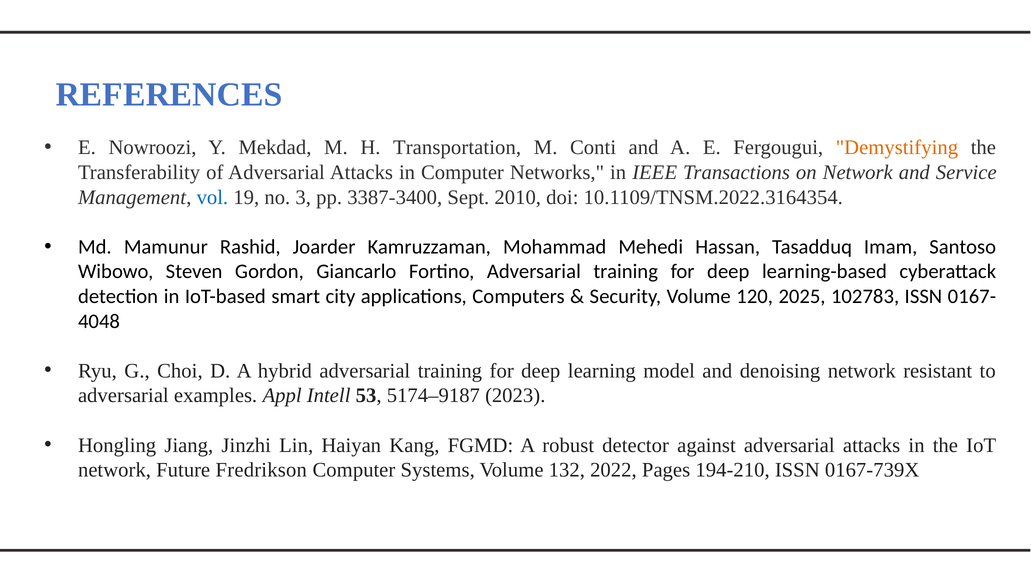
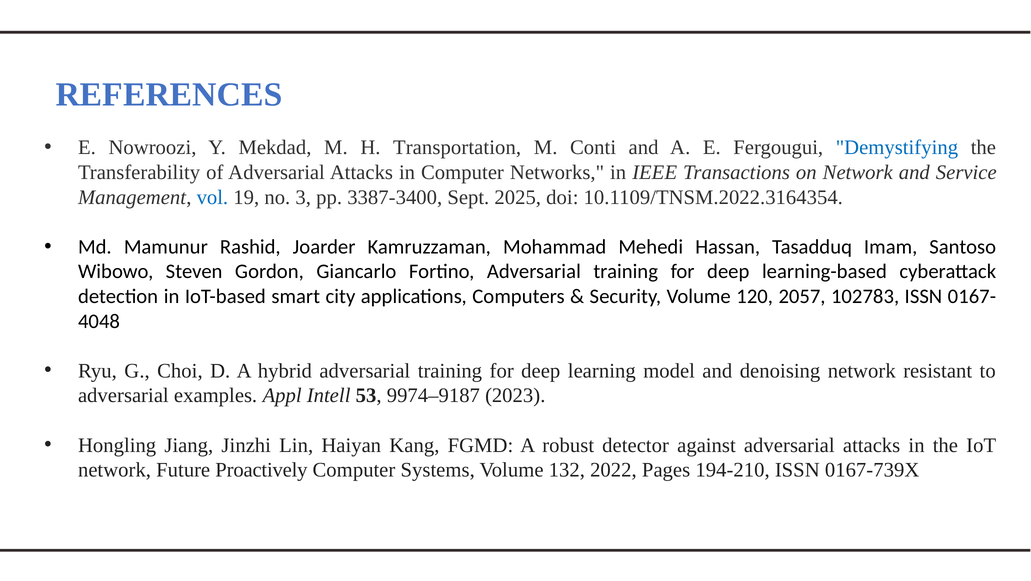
Demystifying colour: orange -> blue
2010: 2010 -> 2025
2025: 2025 -> 2057
5174–9187: 5174–9187 -> 9974–9187
Fredrikson: Fredrikson -> Proactively
